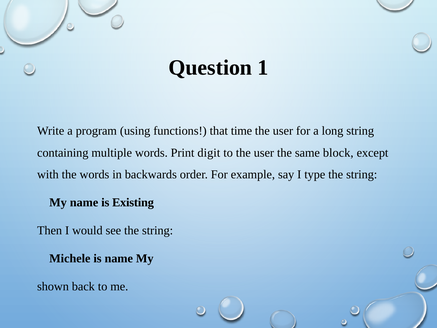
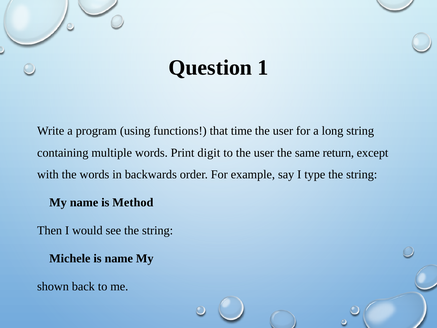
block: block -> return
Existing: Existing -> Method
